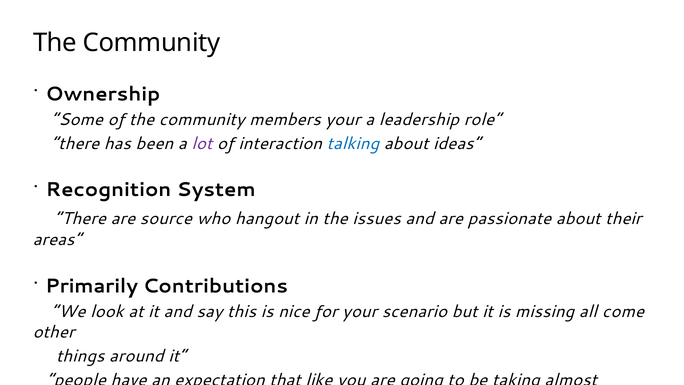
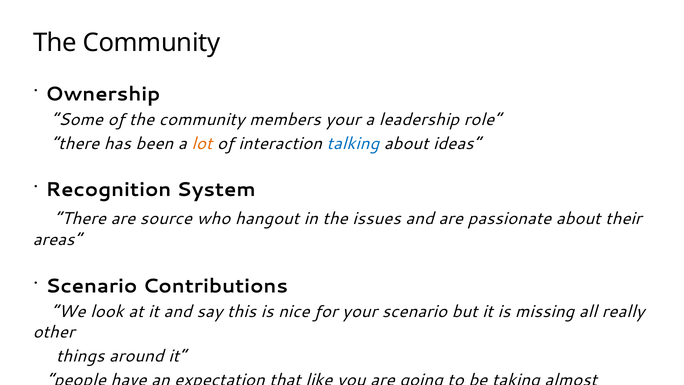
lot colour: purple -> orange
Primarily at (92, 286): Primarily -> Scenario
come: come -> really
